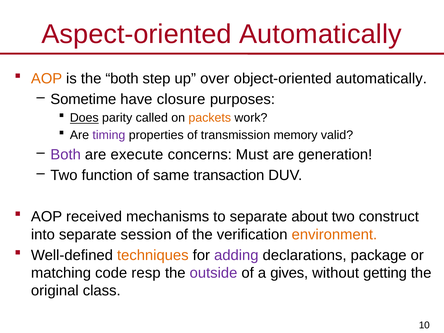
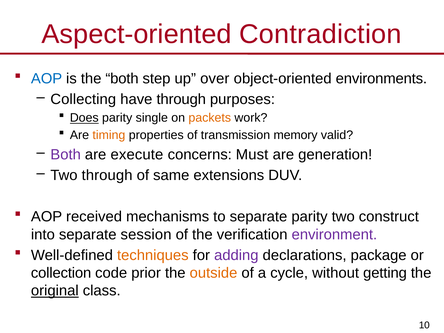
Aspect-oriented Automatically: Automatically -> Contradiction
AOP at (47, 79) colour: orange -> blue
object-oriented automatically: automatically -> environments
Sometime: Sometime -> Collecting
have closure: closure -> through
called: called -> single
timing colour: purple -> orange
Two function: function -> through
transaction: transaction -> extensions
separate about: about -> parity
environment colour: orange -> purple
matching: matching -> collection
resp: resp -> prior
outside colour: purple -> orange
gives: gives -> cycle
original underline: none -> present
